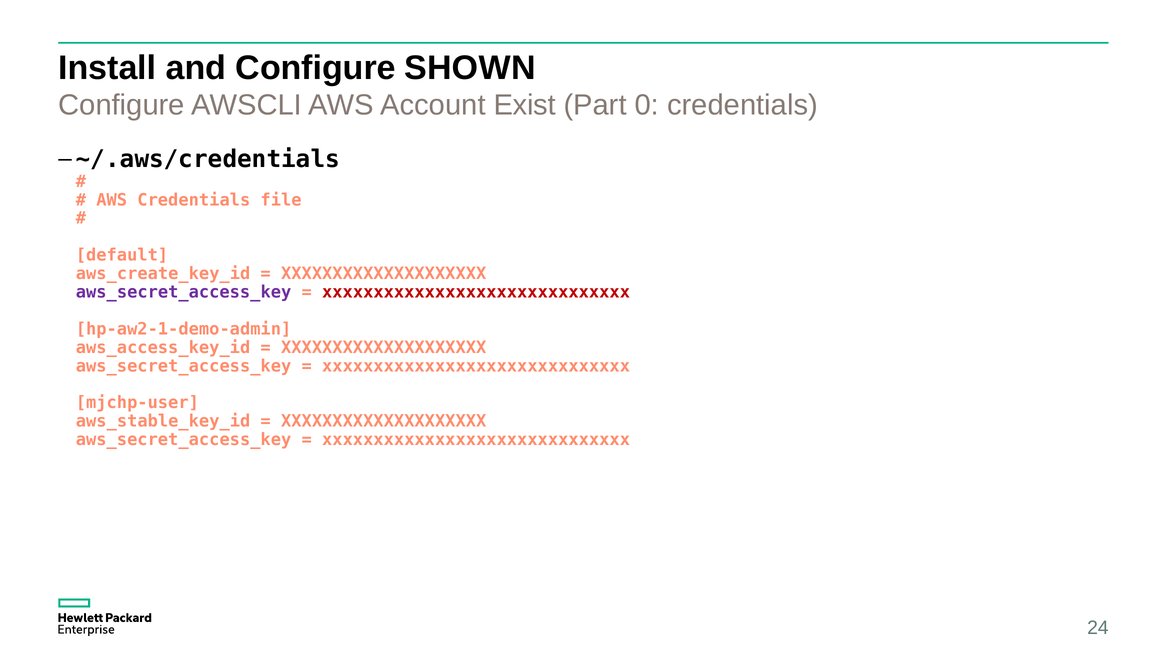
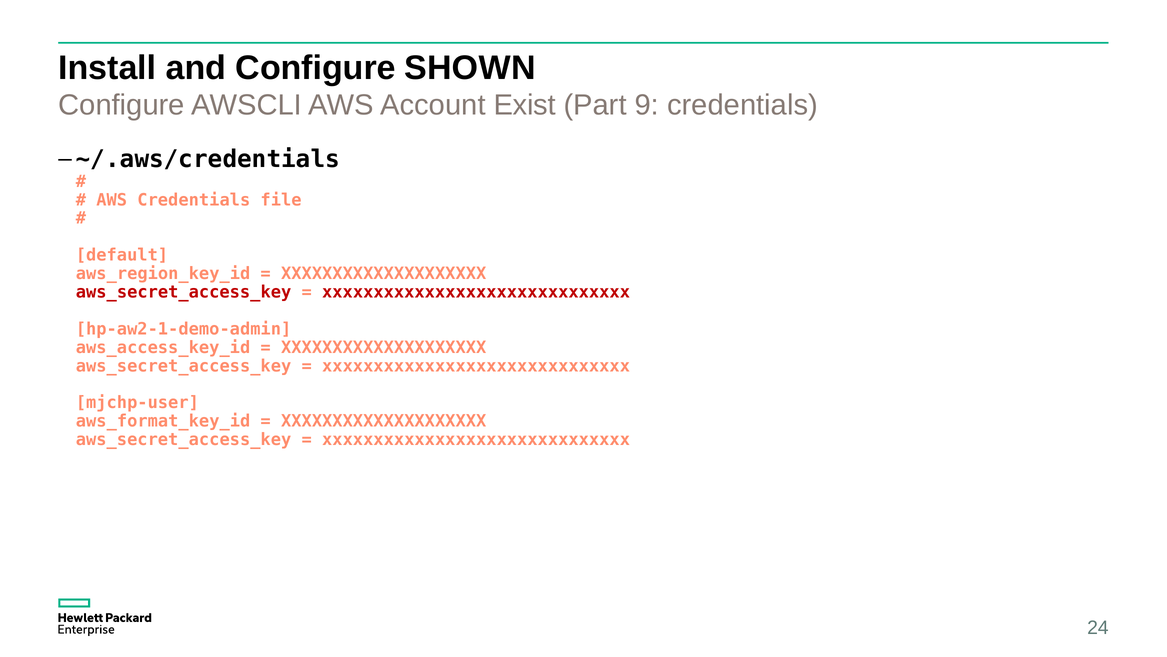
0: 0 -> 9
aws_create_key_id: aws_create_key_id -> aws_region_key_id
aws_secret_access_key at (184, 292) colour: purple -> red
aws_stable_key_id: aws_stable_key_id -> aws_format_key_id
